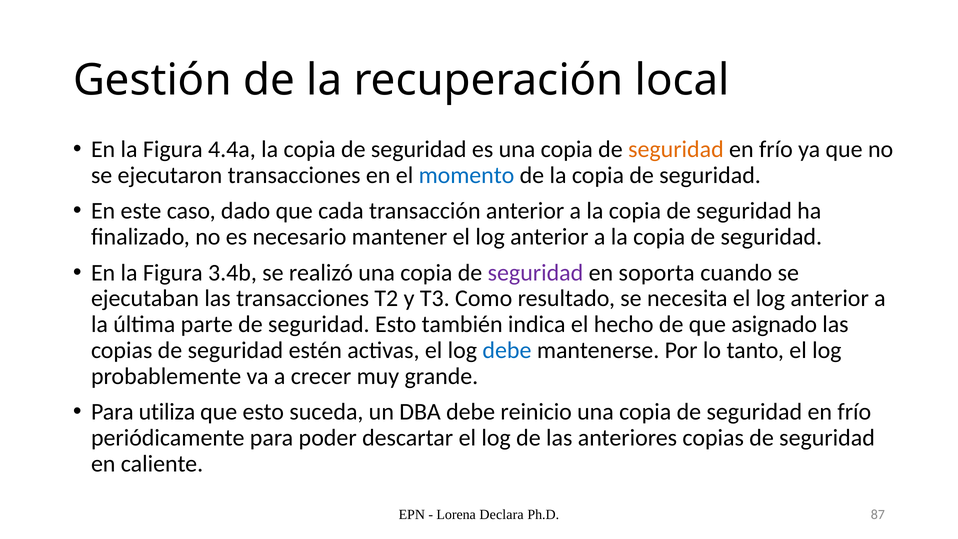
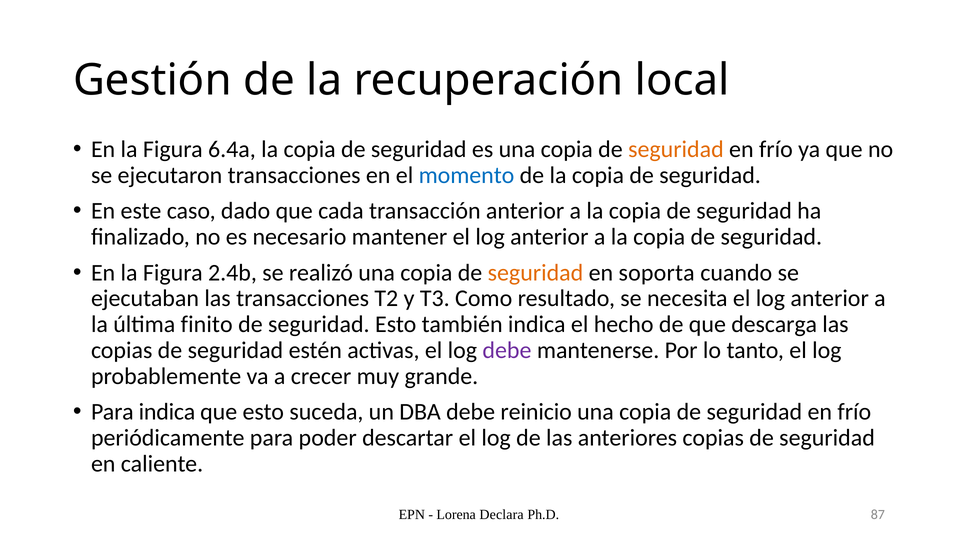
4.4a: 4.4a -> 6.4a
3.4b: 3.4b -> 2.4b
seguridad at (536, 273) colour: purple -> orange
parte: parte -> finito
asignado: asignado -> descarga
debe at (507, 350) colour: blue -> purple
Para utiliza: utiliza -> indica
